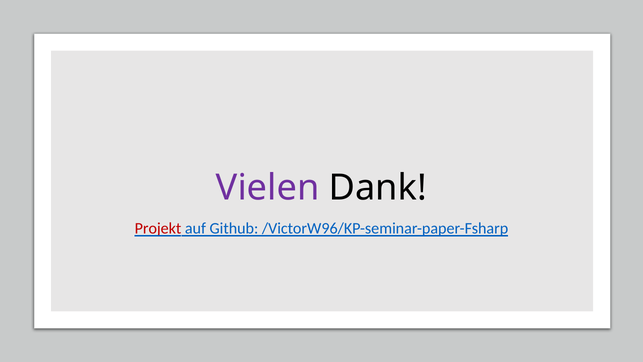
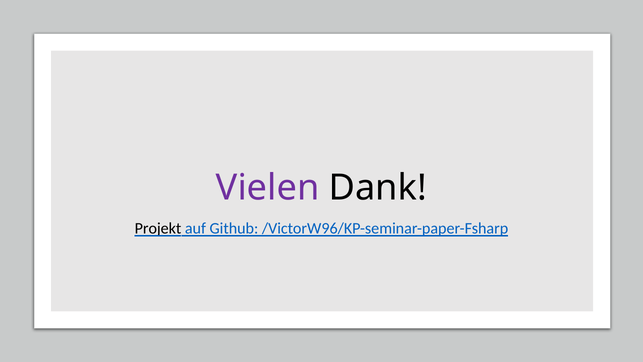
Projekt colour: red -> black
